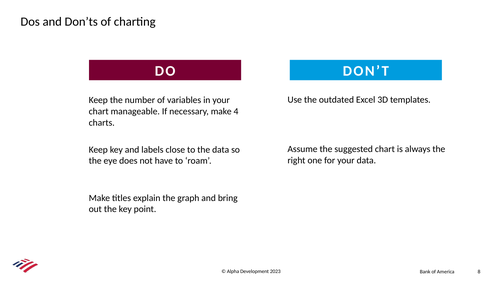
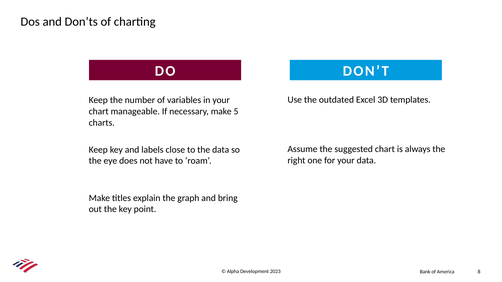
4: 4 -> 5
